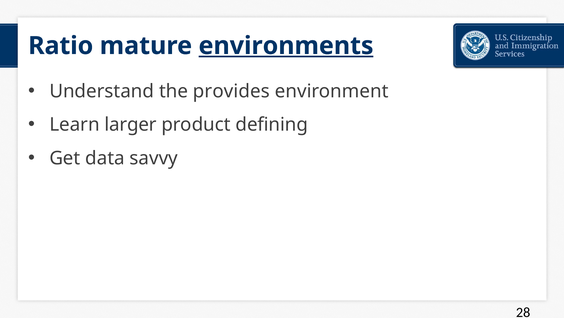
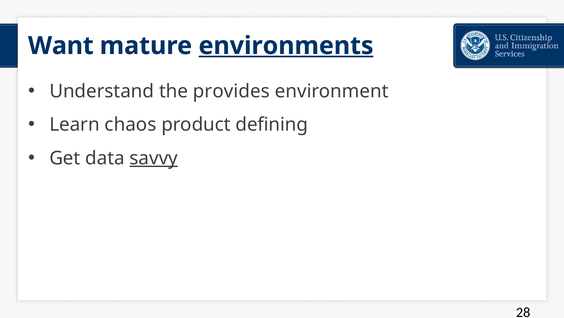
Ratio: Ratio -> Want
larger: larger -> chaos
savvy underline: none -> present
